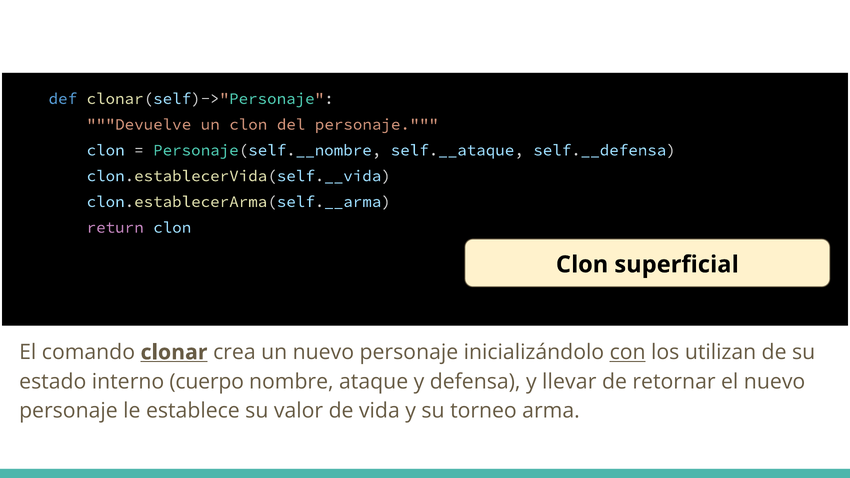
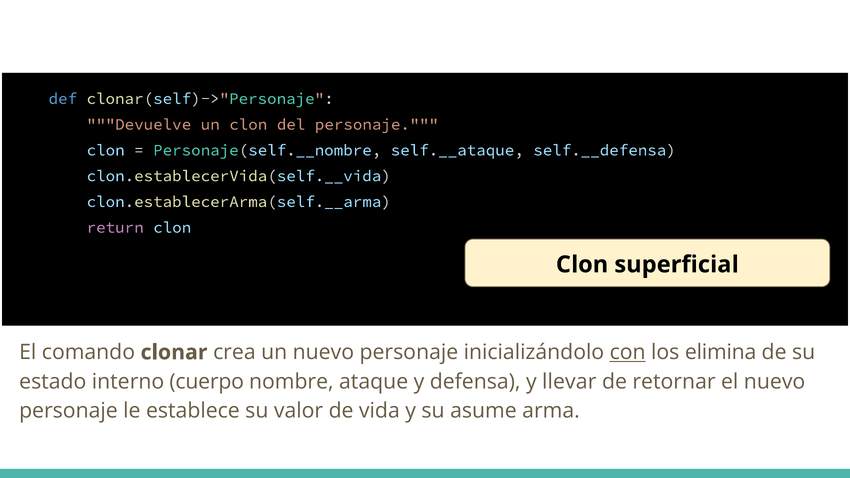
clonar underline: present -> none
utilizan: utilizan -> elimina
torneo: torneo -> asume
